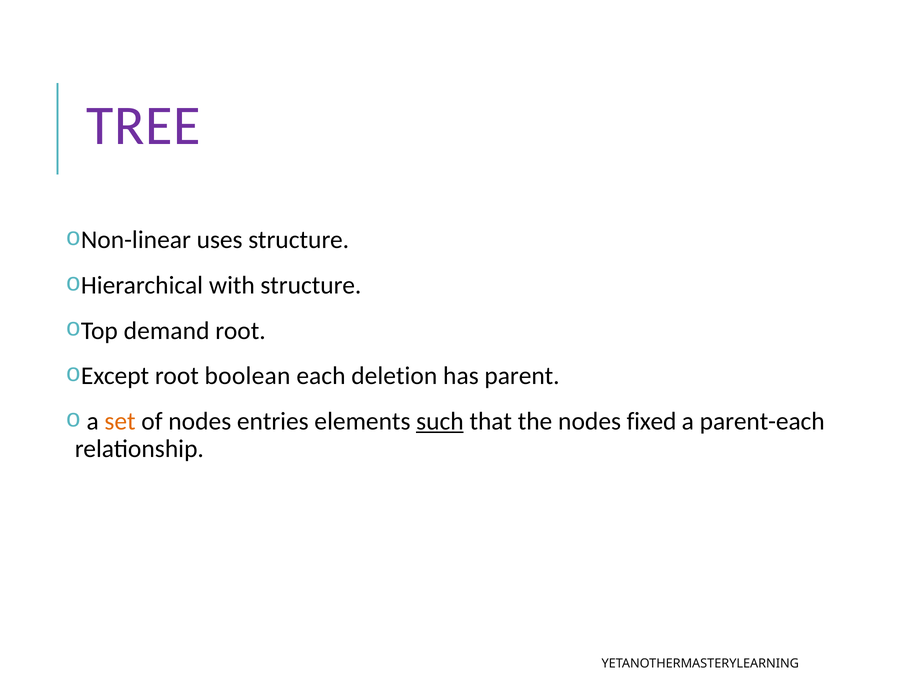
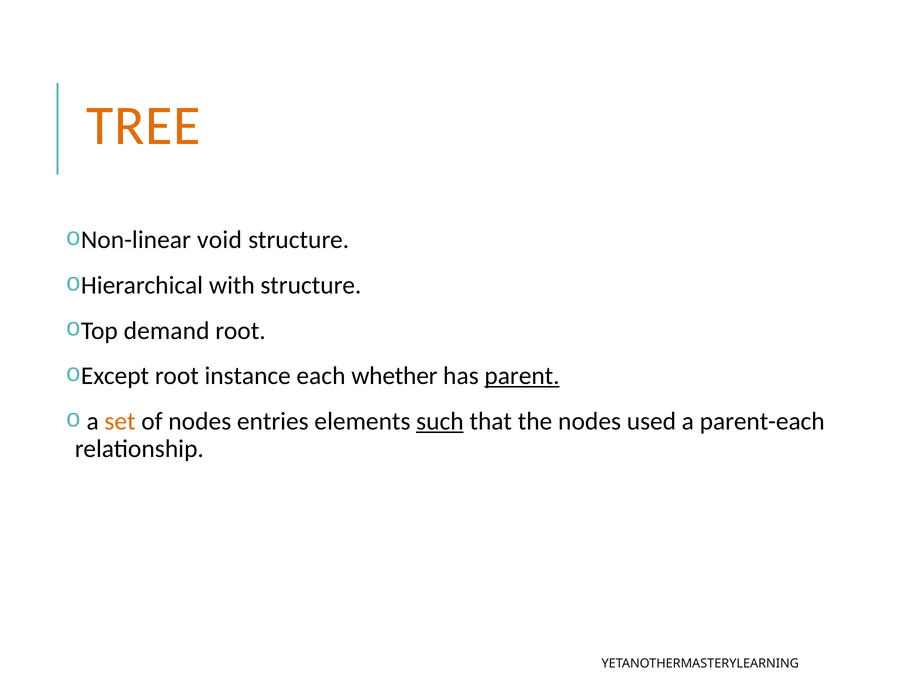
TREE colour: purple -> orange
uses: uses -> void
boolean: boolean -> instance
deletion: deletion -> whether
parent underline: none -> present
fixed: fixed -> used
